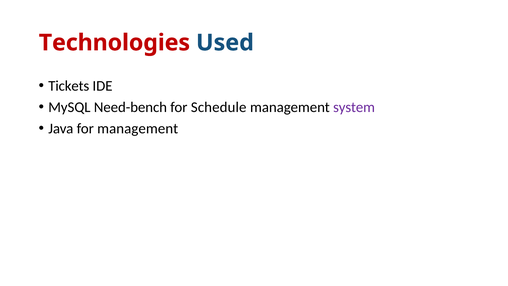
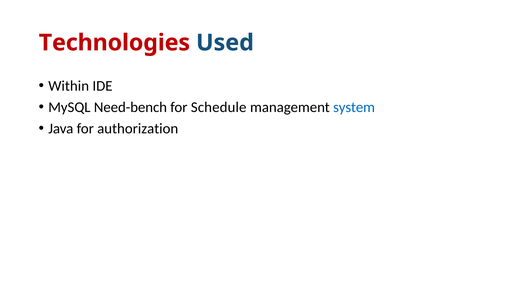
Tickets: Tickets -> Within
system colour: purple -> blue
for management: management -> authorization
